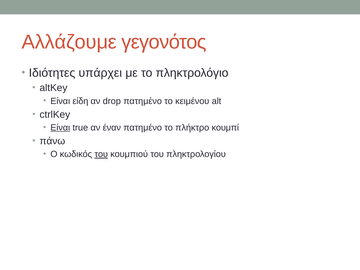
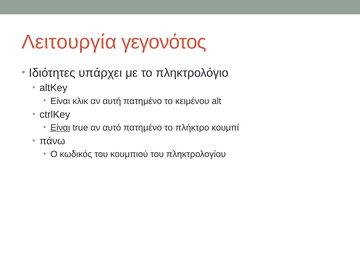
Αλλάζουμε: Αλλάζουμε -> Λειτουργία
είδη: είδη -> κλικ
drop: drop -> αυτή
έναν: έναν -> αυτό
του at (101, 154) underline: present -> none
